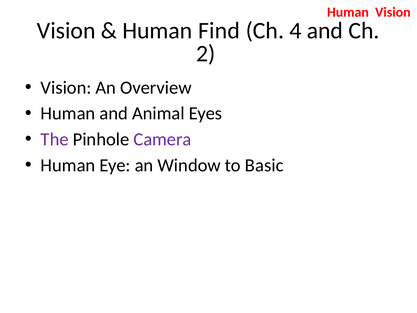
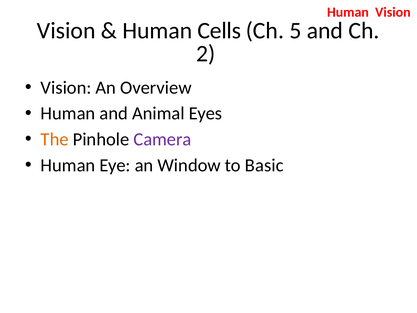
Find: Find -> Cells
4: 4 -> 5
The colour: purple -> orange
